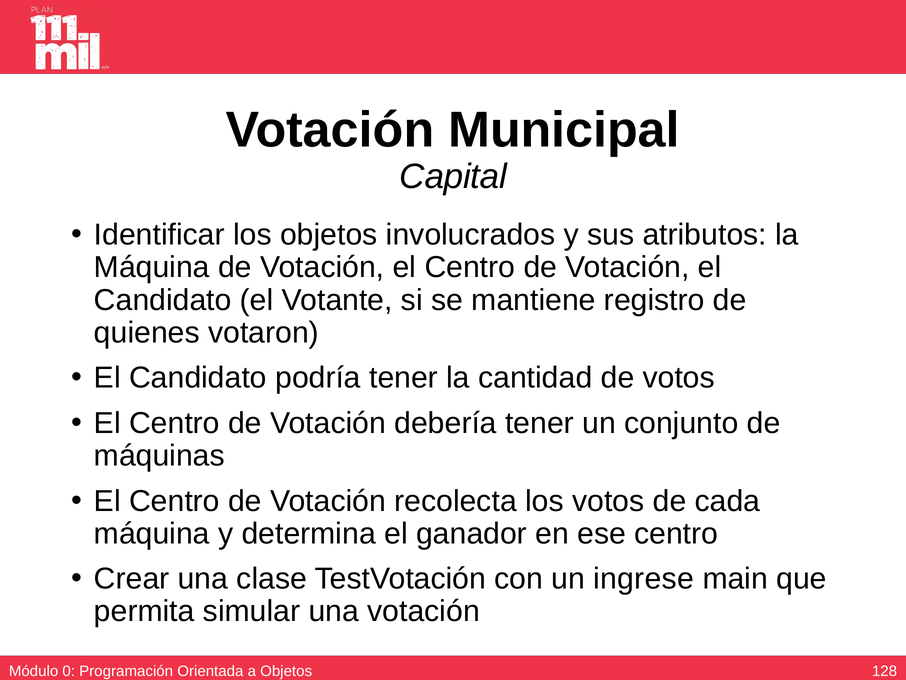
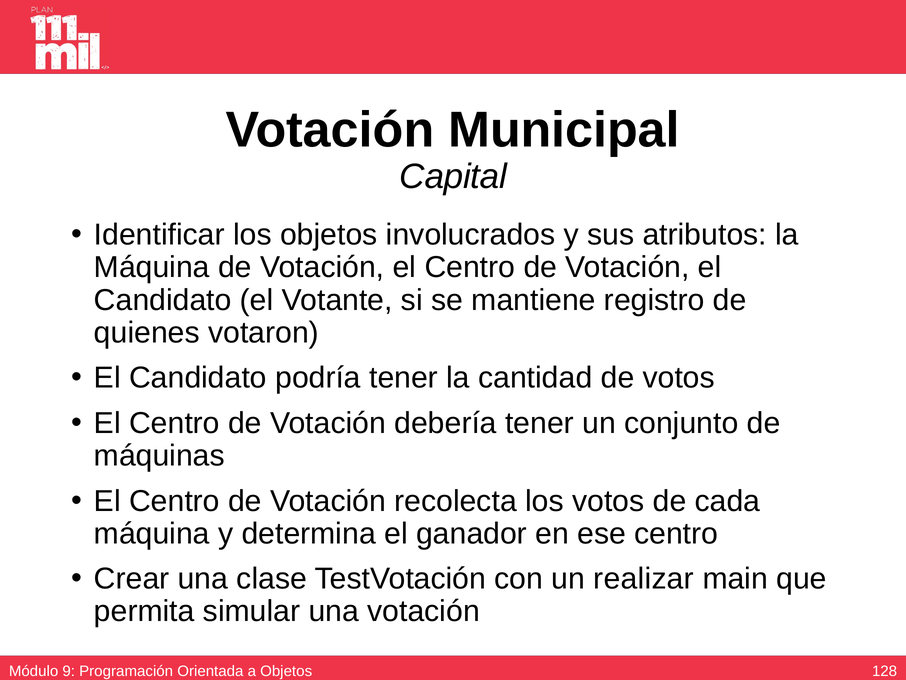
ingrese: ingrese -> realizar
0: 0 -> 9
